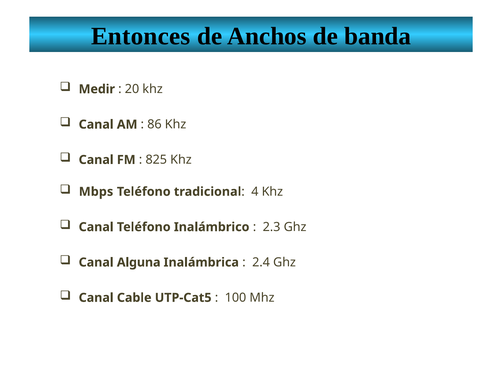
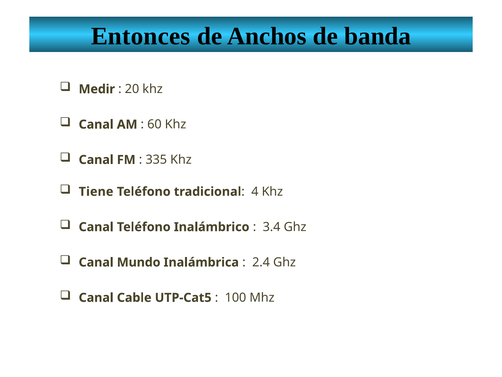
86: 86 -> 60
825: 825 -> 335
Mbps: Mbps -> Tiene
2.3: 2.3 -> 3.4
Alguna: Alguna -> Mundo
